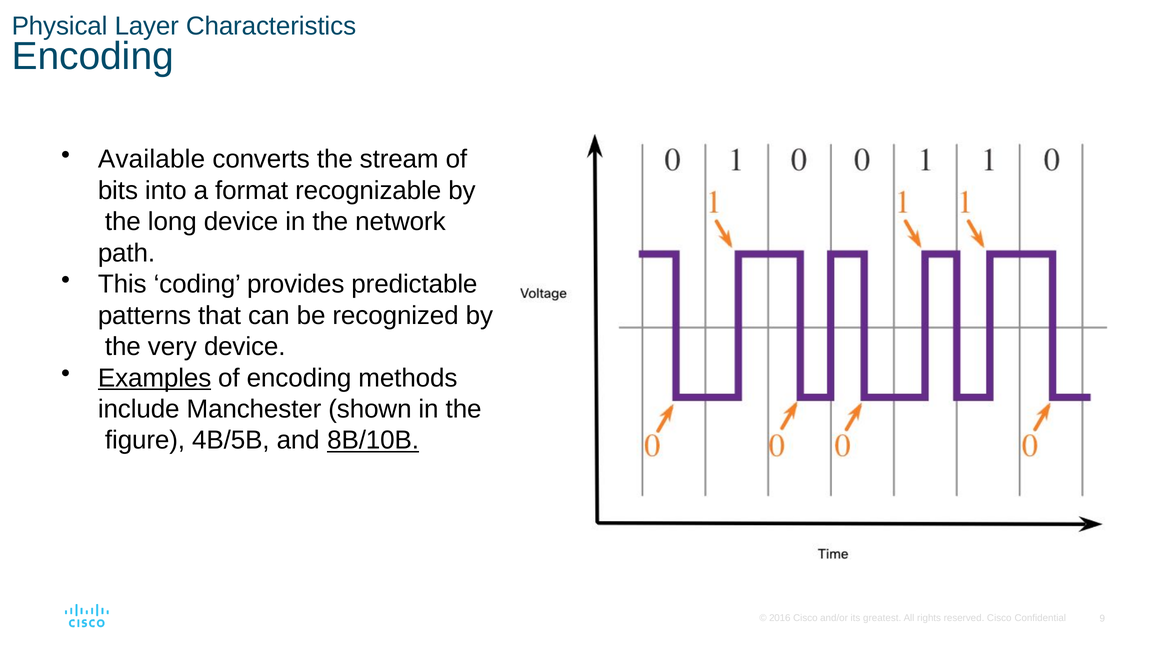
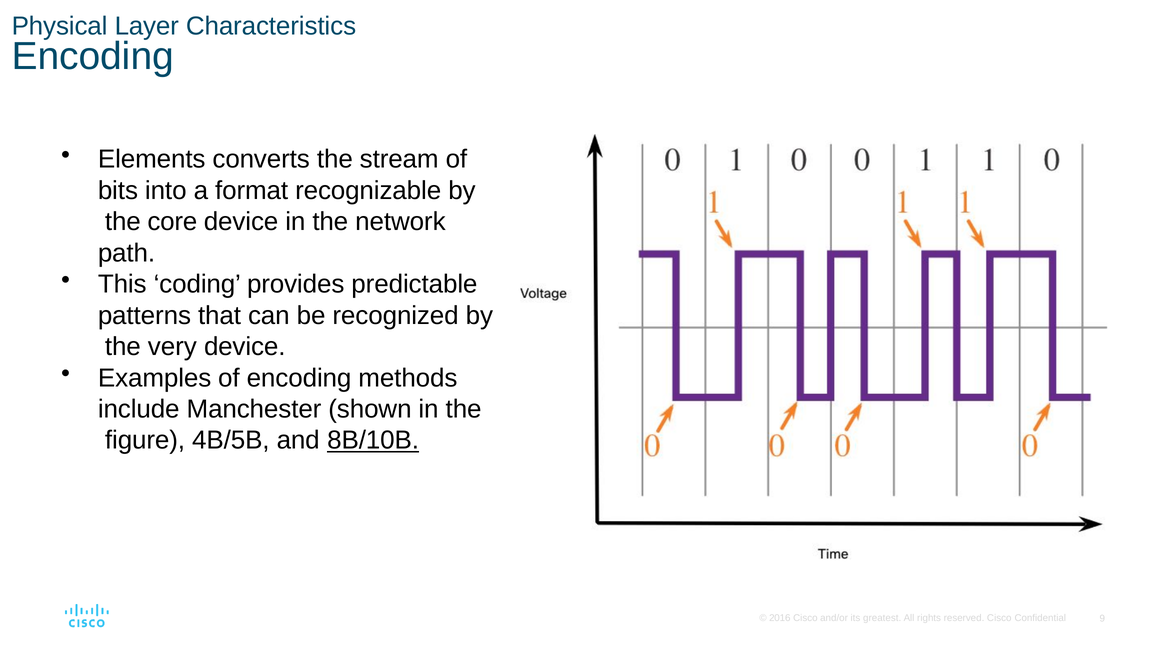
Available: Available -> Elements
long: long -> core
Examples underline: present -> none
